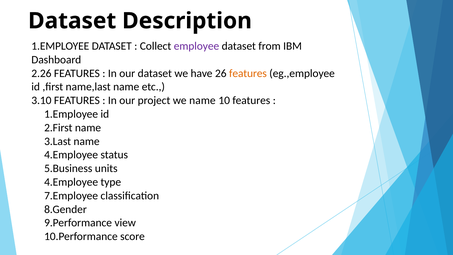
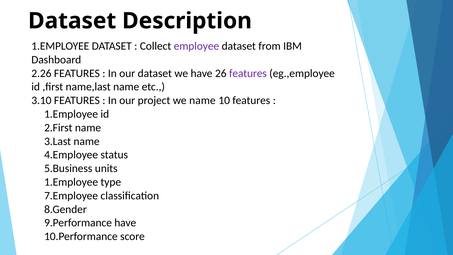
features at (248, 73) colour: orange -> purple
4.Employee at (71, 182): 4.Employee -> 1.Employee
9.Performance view: view -> have
